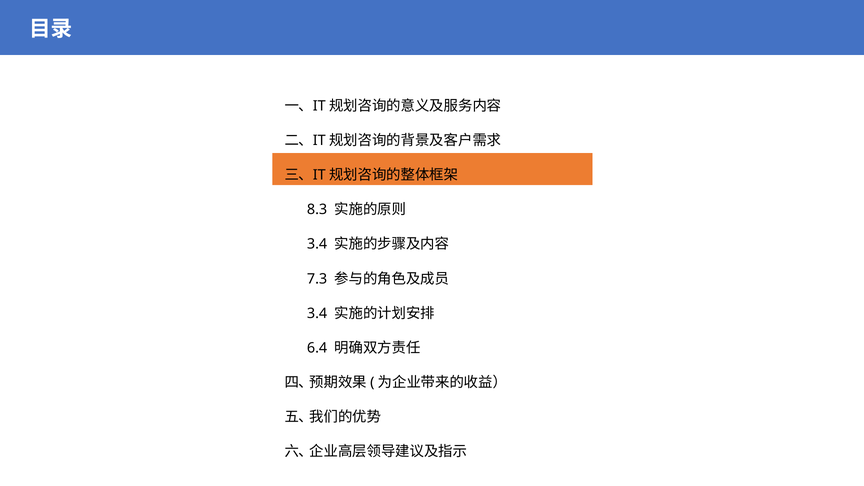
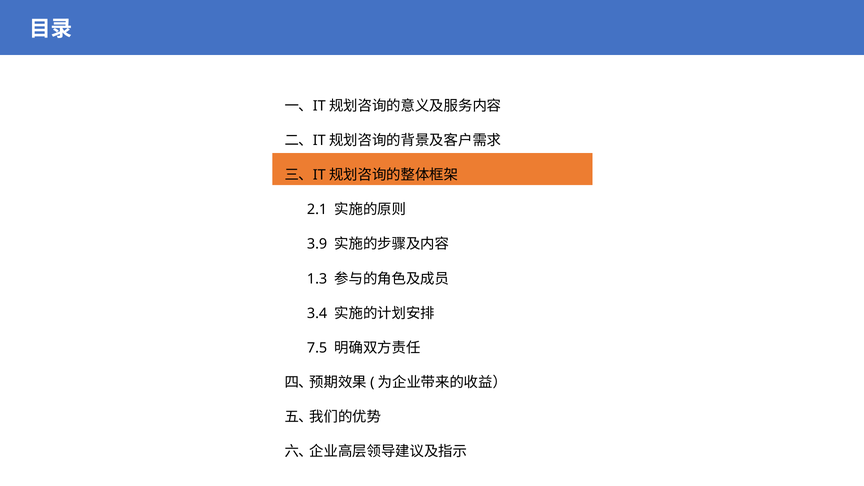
8.3: 8.3 -> 2.1
3.4 at (317, 244): 3.4 -> 3.9
7.3: 7.3 -> 1.3
6.4: 6.4 -> 7.5
